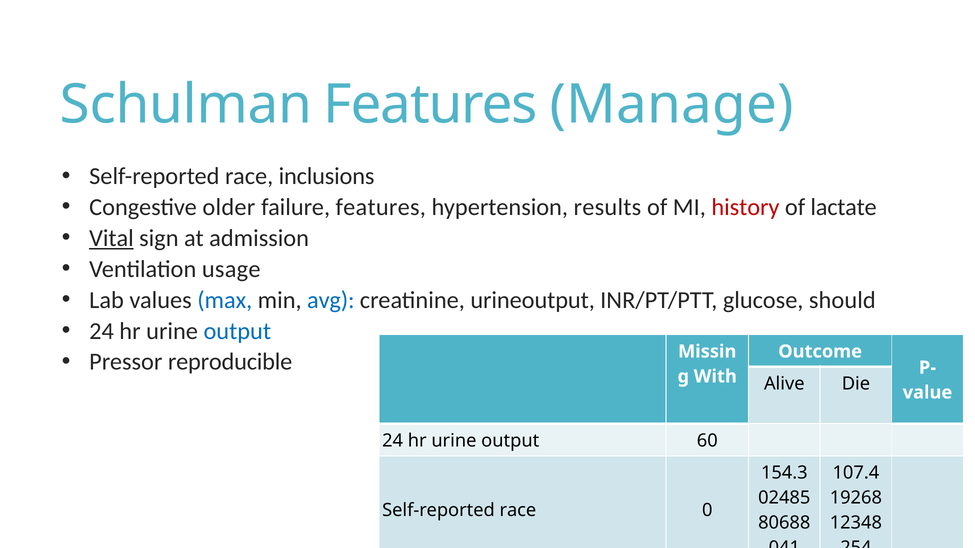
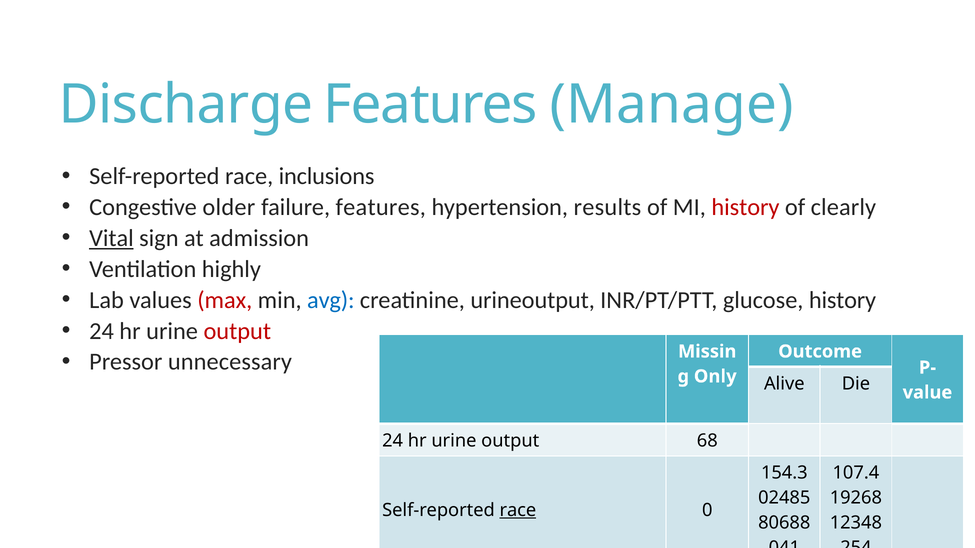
Schulman: Schulman -> Discharge
lactate: lactate -> clearly
usage: usage -> highly
max at (225, 300) colour: blue -> red
glucose should: should -> history
output at (237, 331) colour: blue -> red
reproducible: reproducible -> unnecessary
With: With -> Only
60: 60 -> 68
race at (518, 511) underline: none -> present
